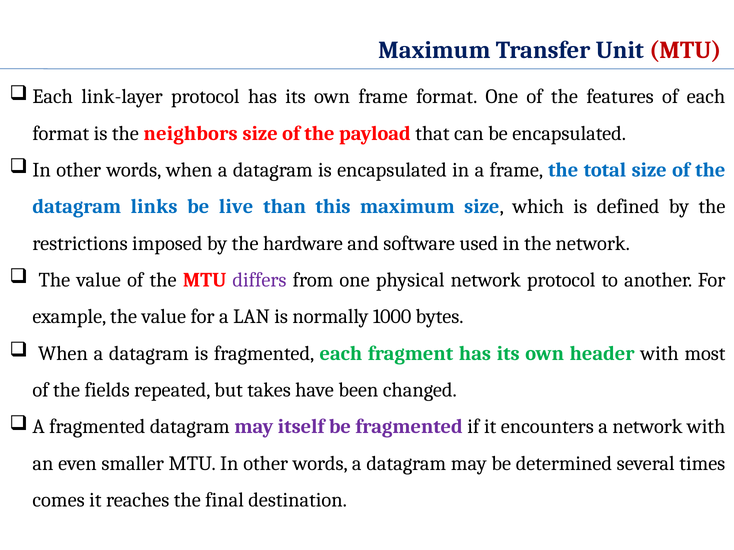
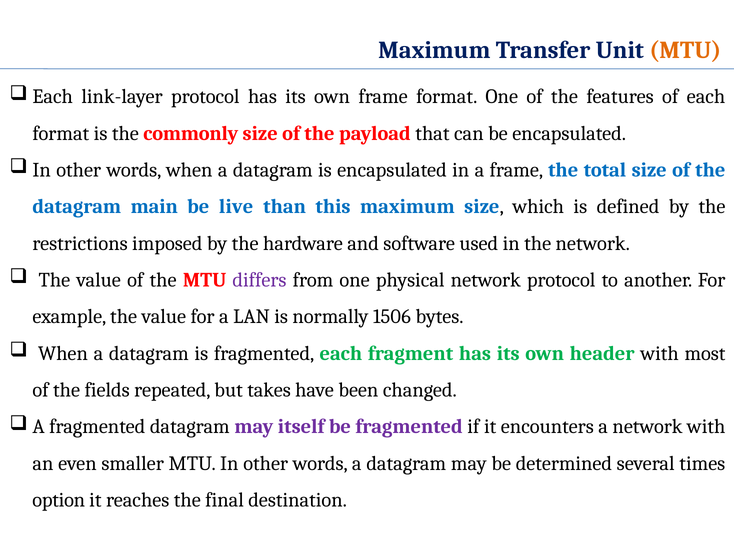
MTU at (685, 50) colour: red -> orange
neighbors: neighbors -> commonly
links: links -> main
1000: 1000 -> 1506
comes: comes -> option
